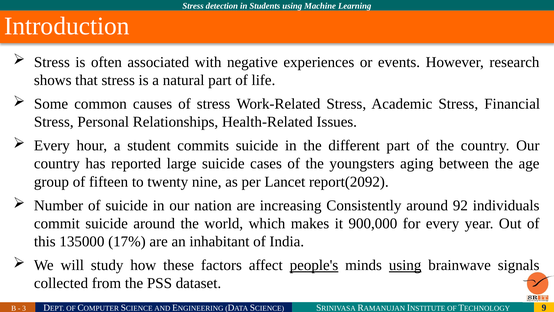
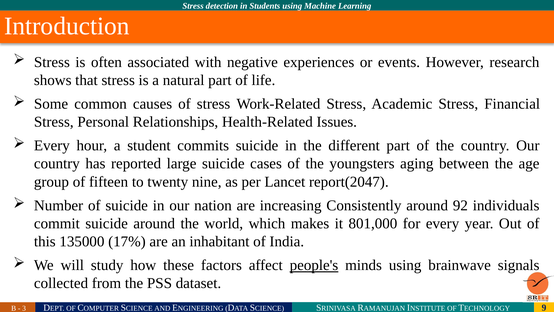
report(2092: report(2092 -> report(2047
900,000: 900,000 -> 801,000
using at (405, 265) underline: present -> none
